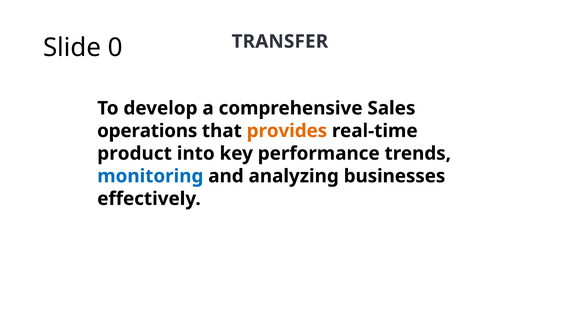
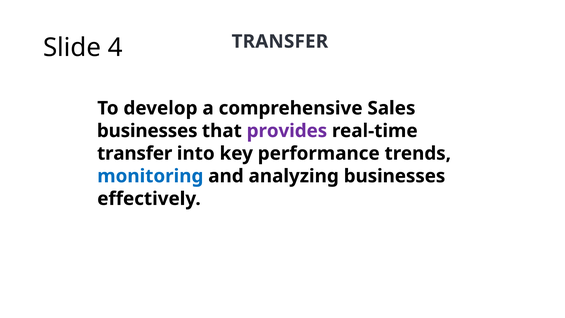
0: 0 -> 4
operations at (147, 131): operations -> businesses
provides colour: orange -> purple
product at (135, 153): product -> transfer
